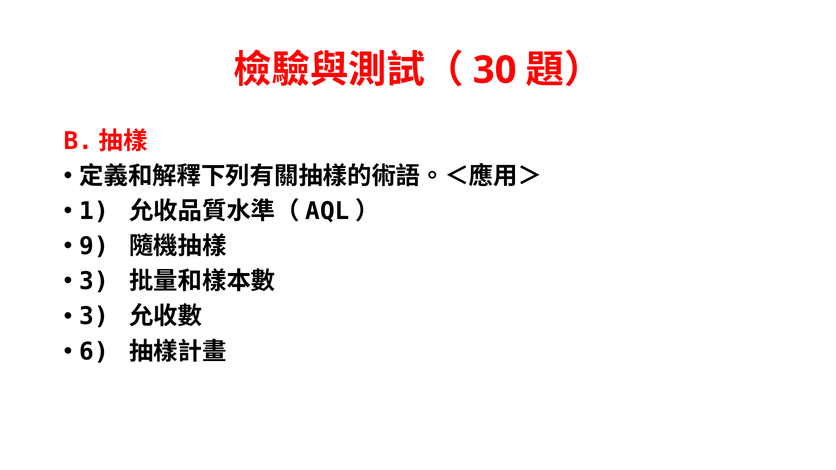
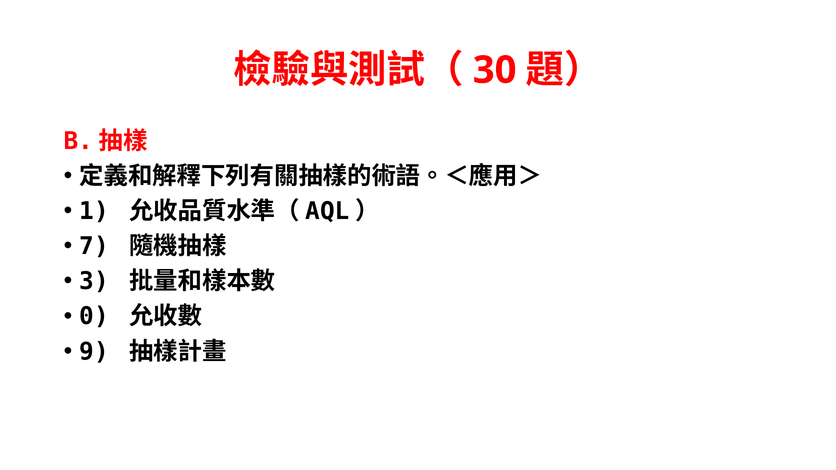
9: 9 -> 7
3 at (94, 317): 3 -> 0
6: 6 -> 9
